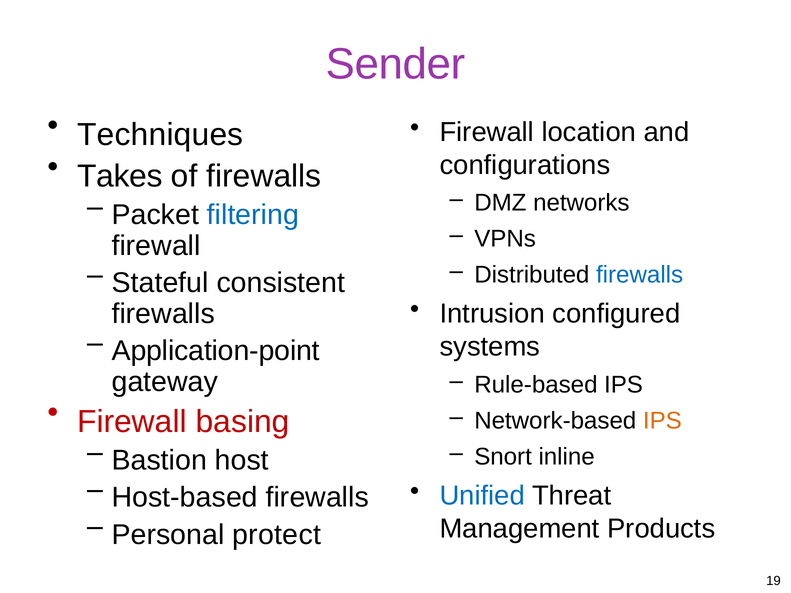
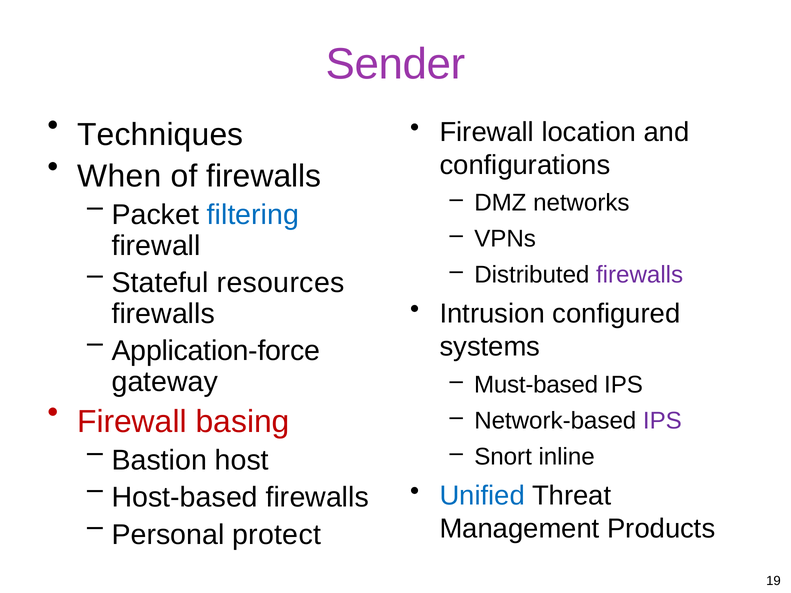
Takes: Takes -> When
firewalls at (640, 275) colour: blue -> purple
consistent: consistent -> resources
Application-point: Application-point -> Application-force
Rule-based: Rule-based -> Must-based
IPS at (662, 421) colour: orange -> purple
